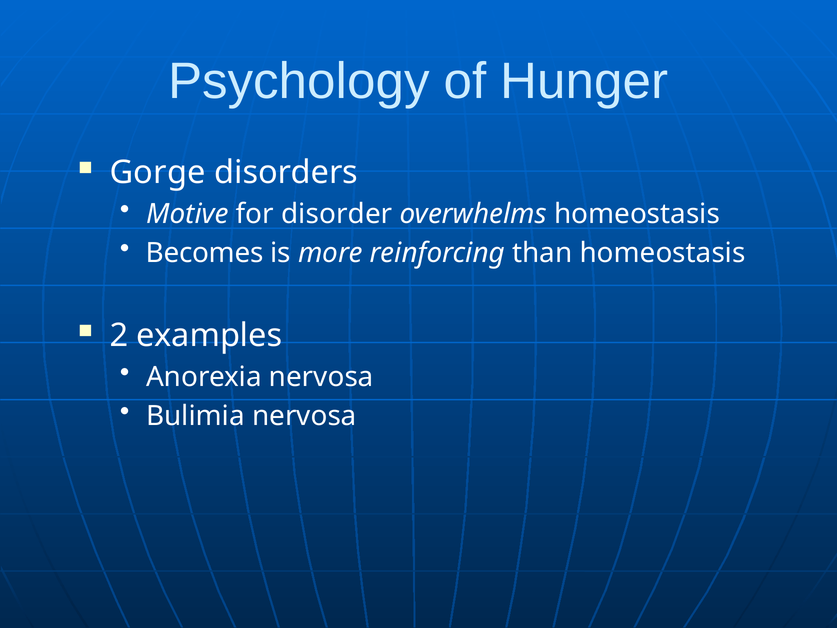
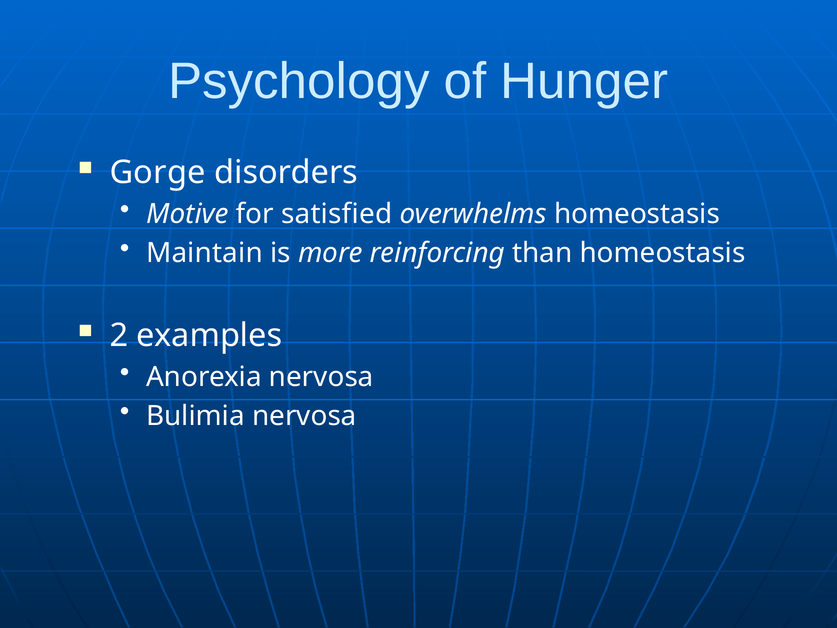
disorder: disorder -> satisfied
Becomes: Becomes -> Maintain
